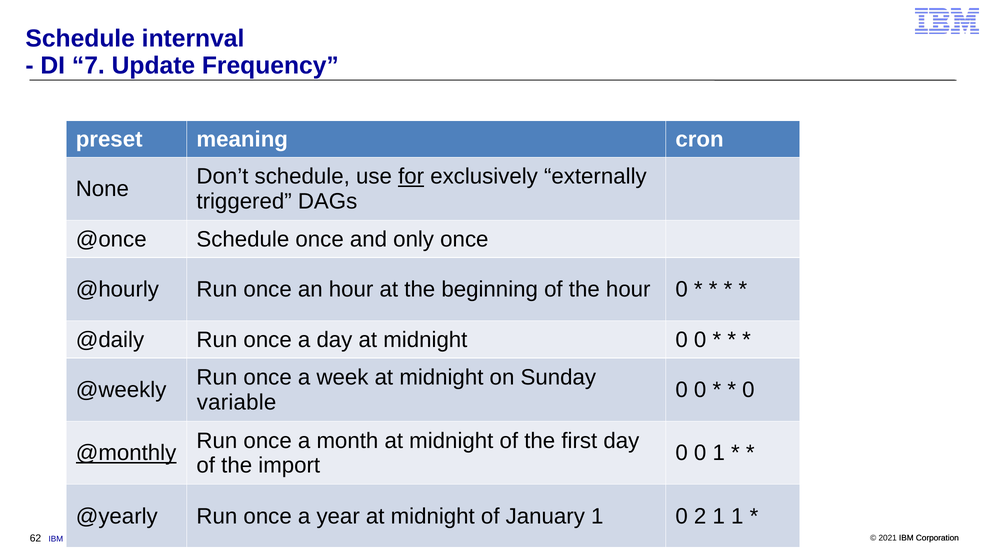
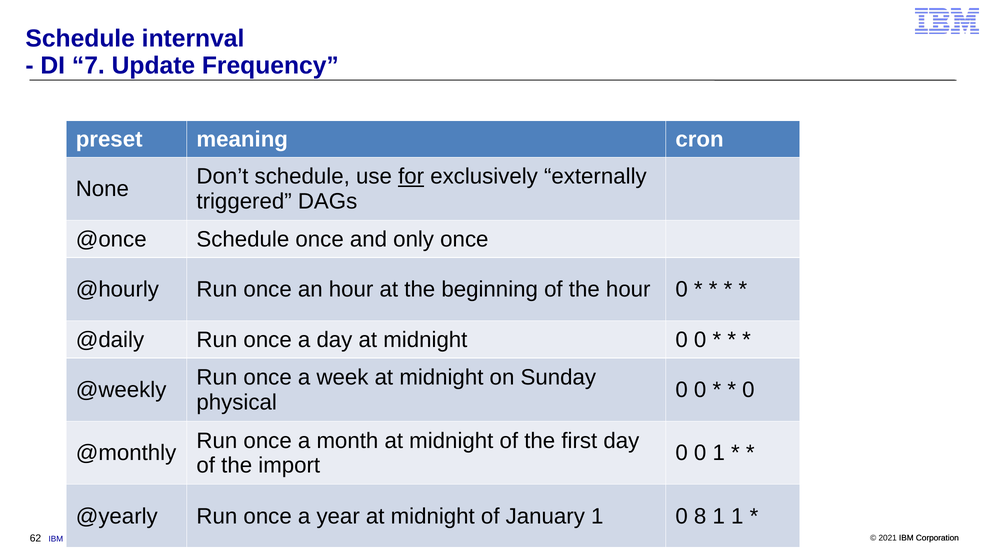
variable: variable -> physical
@monthly underline: present -> none
2: 2 -> 8
